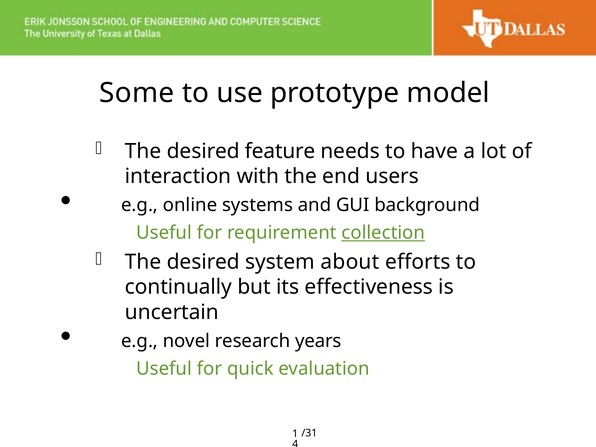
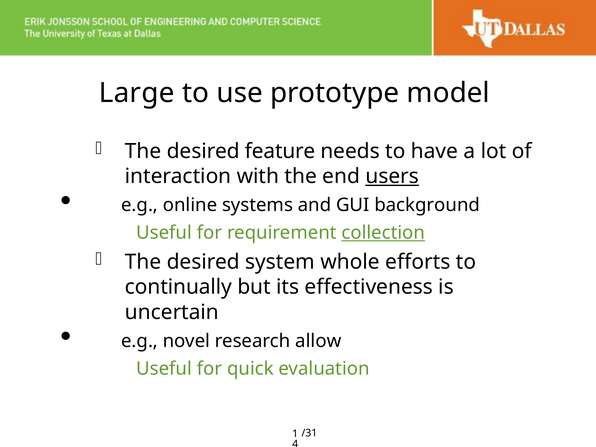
Some: Some -> Large
users underline: none -> present
about: about -> whole
years: years -> allow
